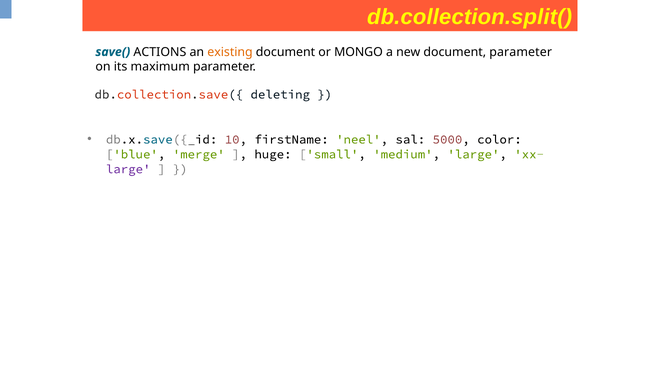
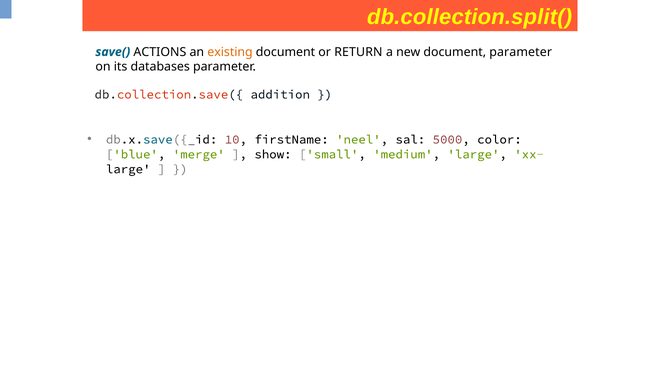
MONGO: MONGO -> RETURN
maximum: maximum -> databases
deleting: deleting -> addition
huge: huge -> show
large at (128, 169) colour: purple -> black
